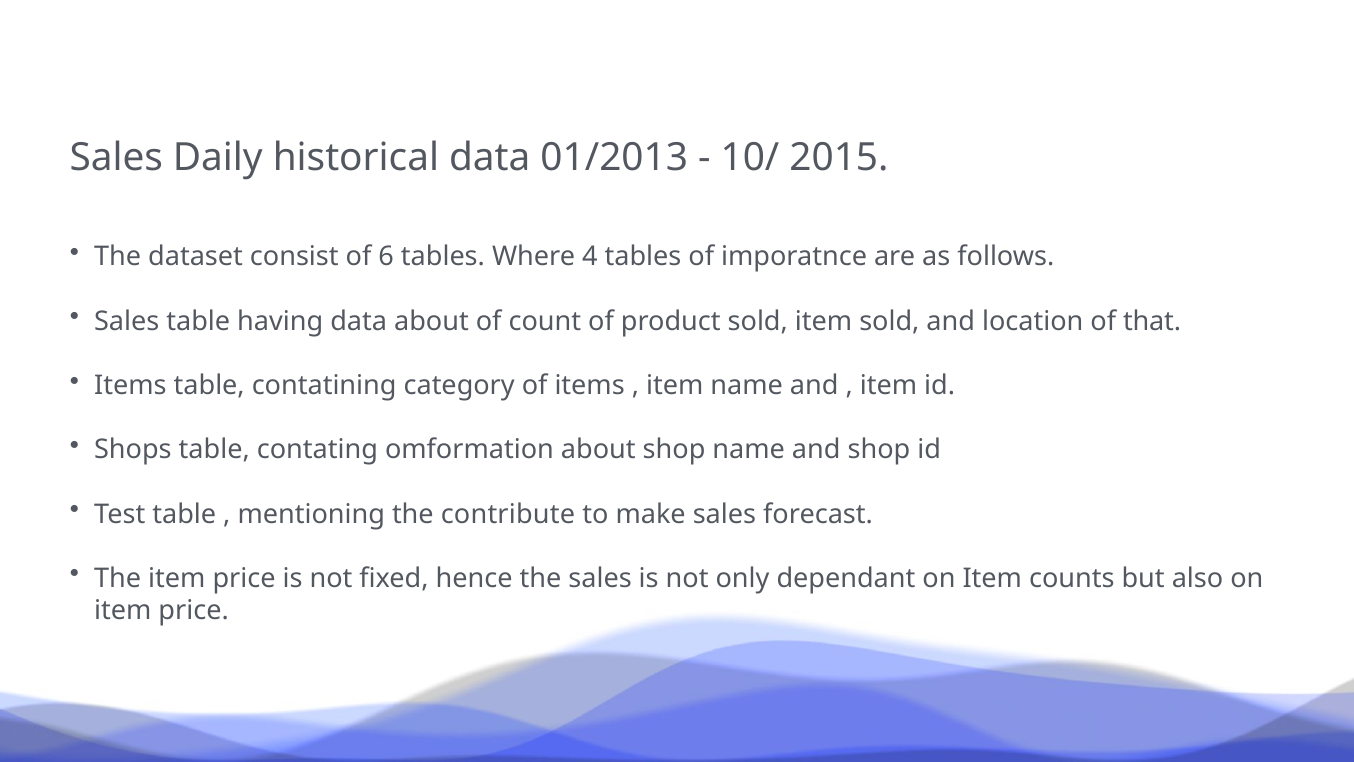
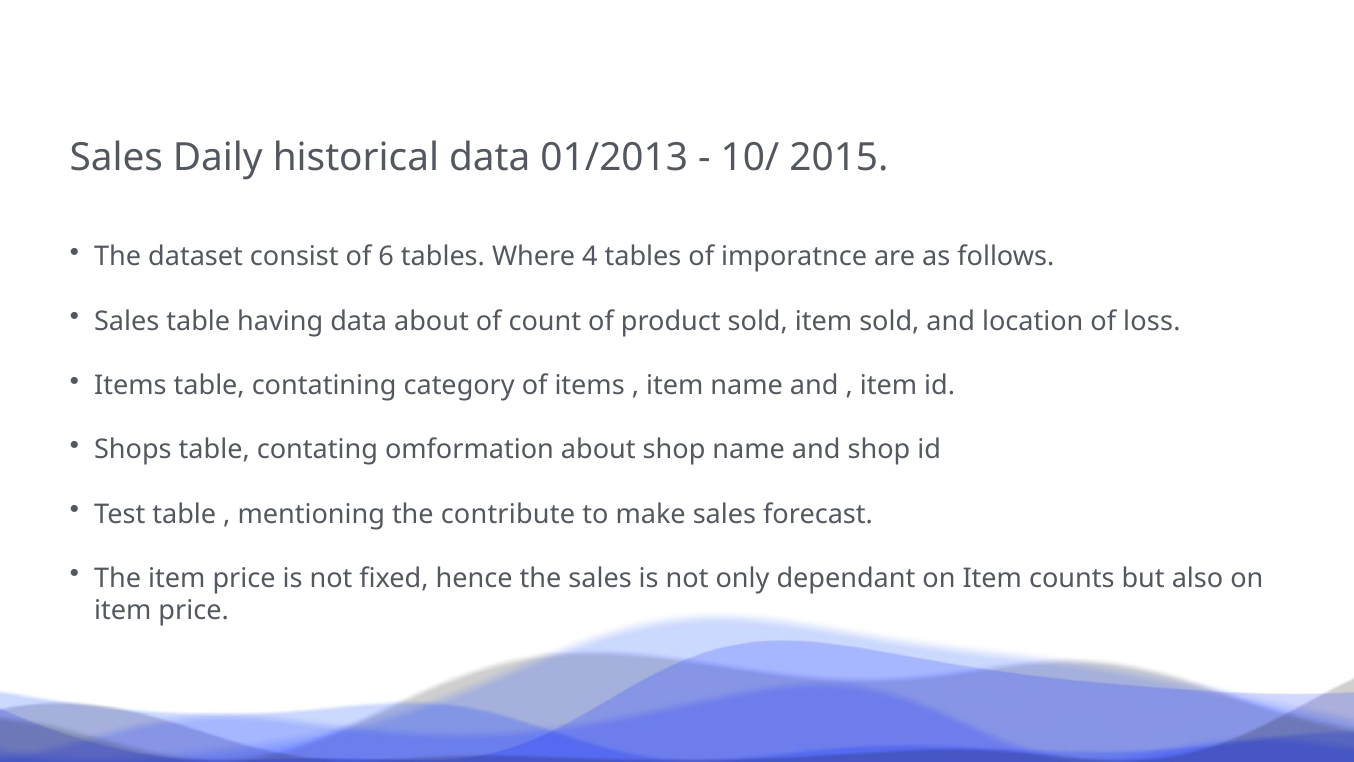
that: that -> loss
